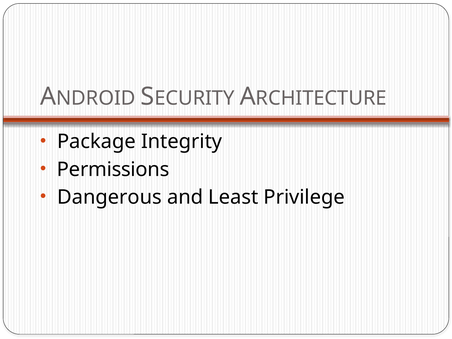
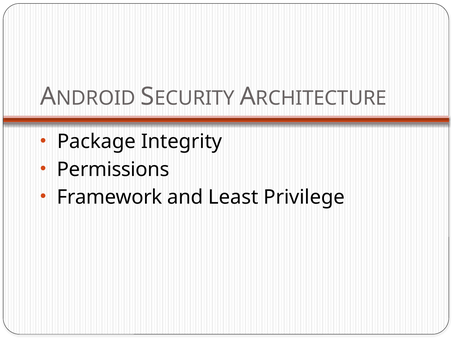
Dangerous: Dangerous -> Framework
